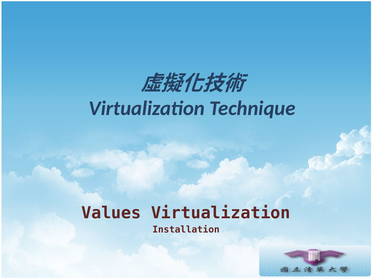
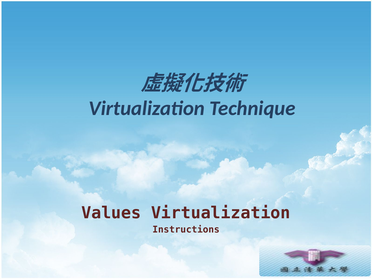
Installation: Installation -> Instructions
